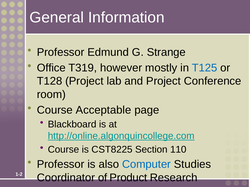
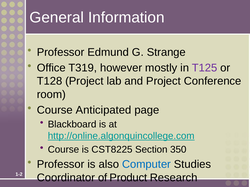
T125 colour: blue -> purple
Acceptable: Acceptable -> Anticipated
110: 110 -> 350
